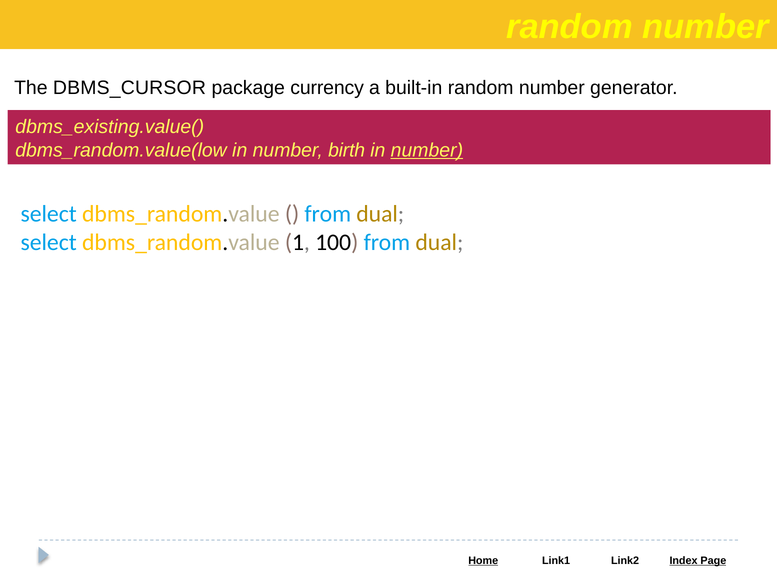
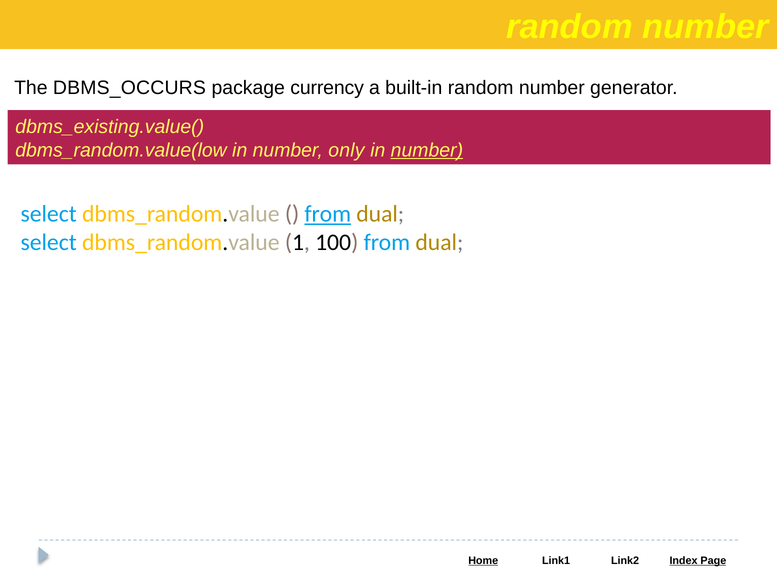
DBMS_CURSOR: DBMS_CURSOR -> DBMS_OCCURS
birth: birth -> only
from at (328, 214) underline: none -> present
